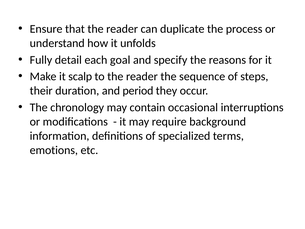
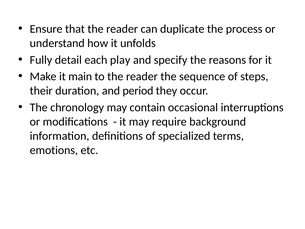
goal: goal -> play
scalp: scalp -> main
